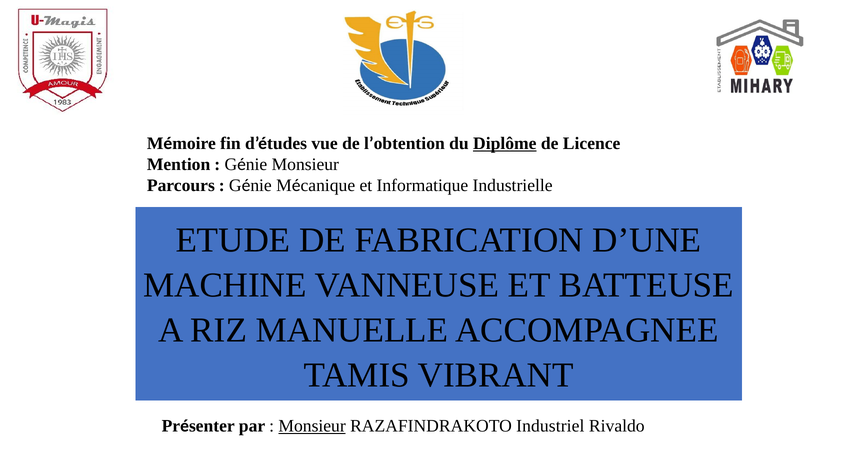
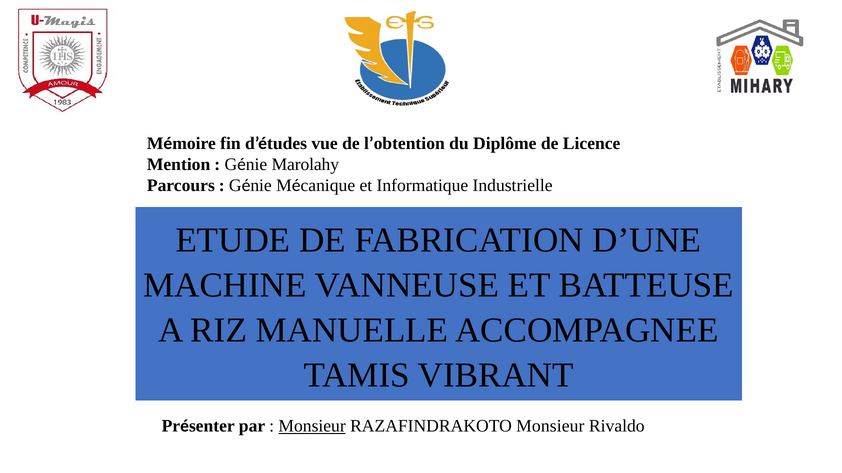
Diplôme underline: present -> none
Génie Monsieur: Monsieur -> Marolahy
RAZAFINDRAKOTO Industriel: Industriel -> Monsieur
